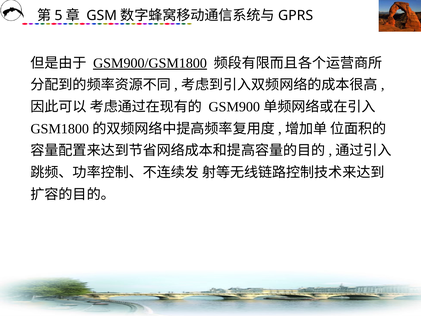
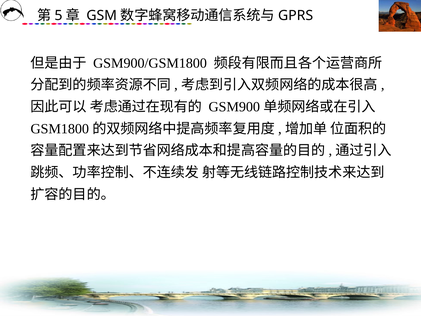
GSM900/GSM1800 underline: present -> none
